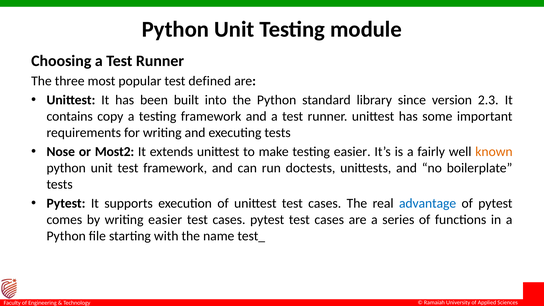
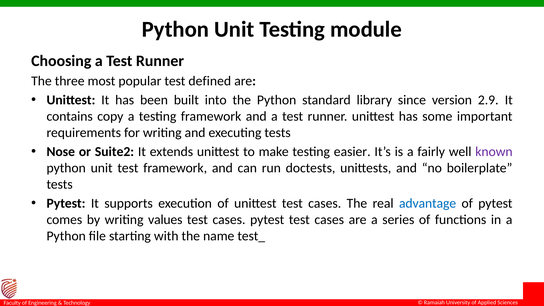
2.3: 2.3 -> 2.9
Most2: Most2 -> Suite2
known colour: orange -> purple
writing easier: easier -> values
